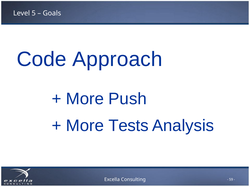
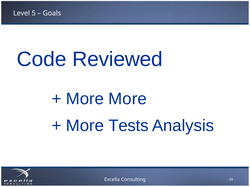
Approach: Approach -> Reviewed
More Push: Push -> More
